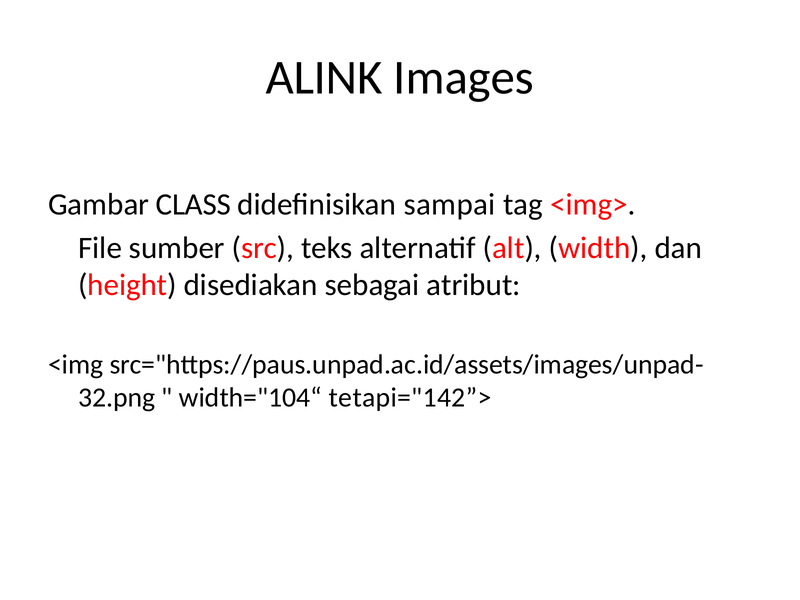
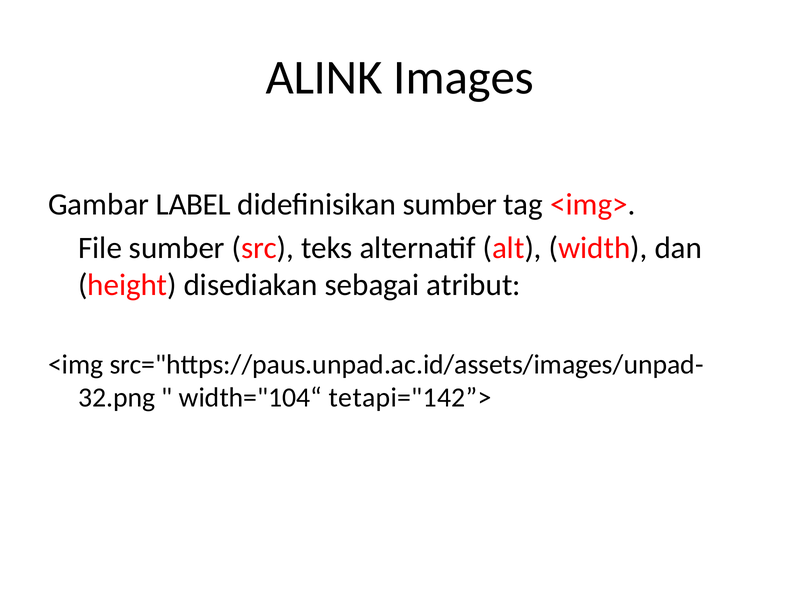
CLASS: CLASS -> LABEL
didefinisikan sampai: sampai -> sumber
